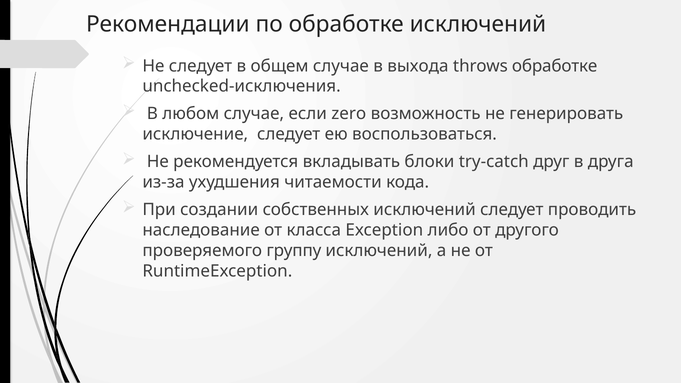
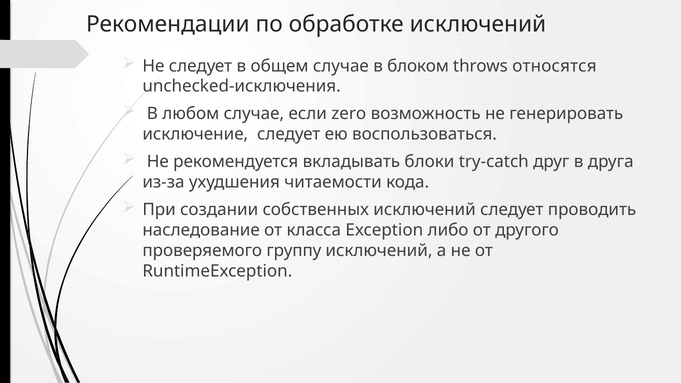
выхода: выхода -> блоком
throws обработке: обработке -> относятся
